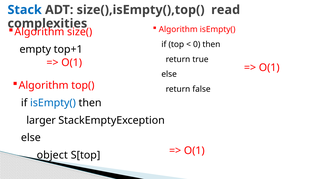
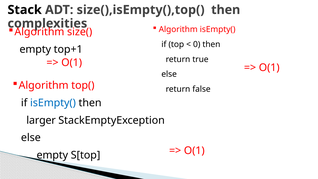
Stack colour: blue -> black
size(),isEmpty(),top( read: read -> then
object at (52, 155): object -> empty
